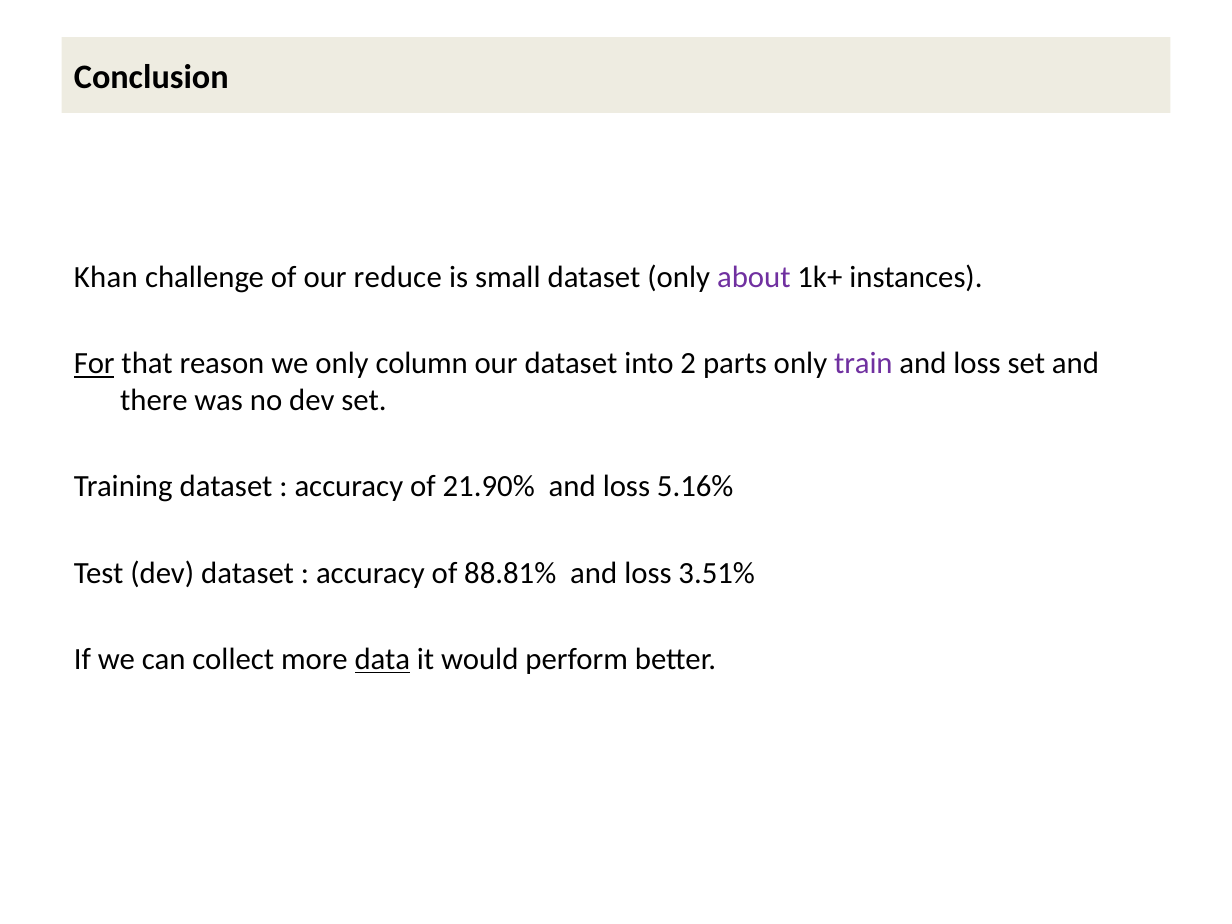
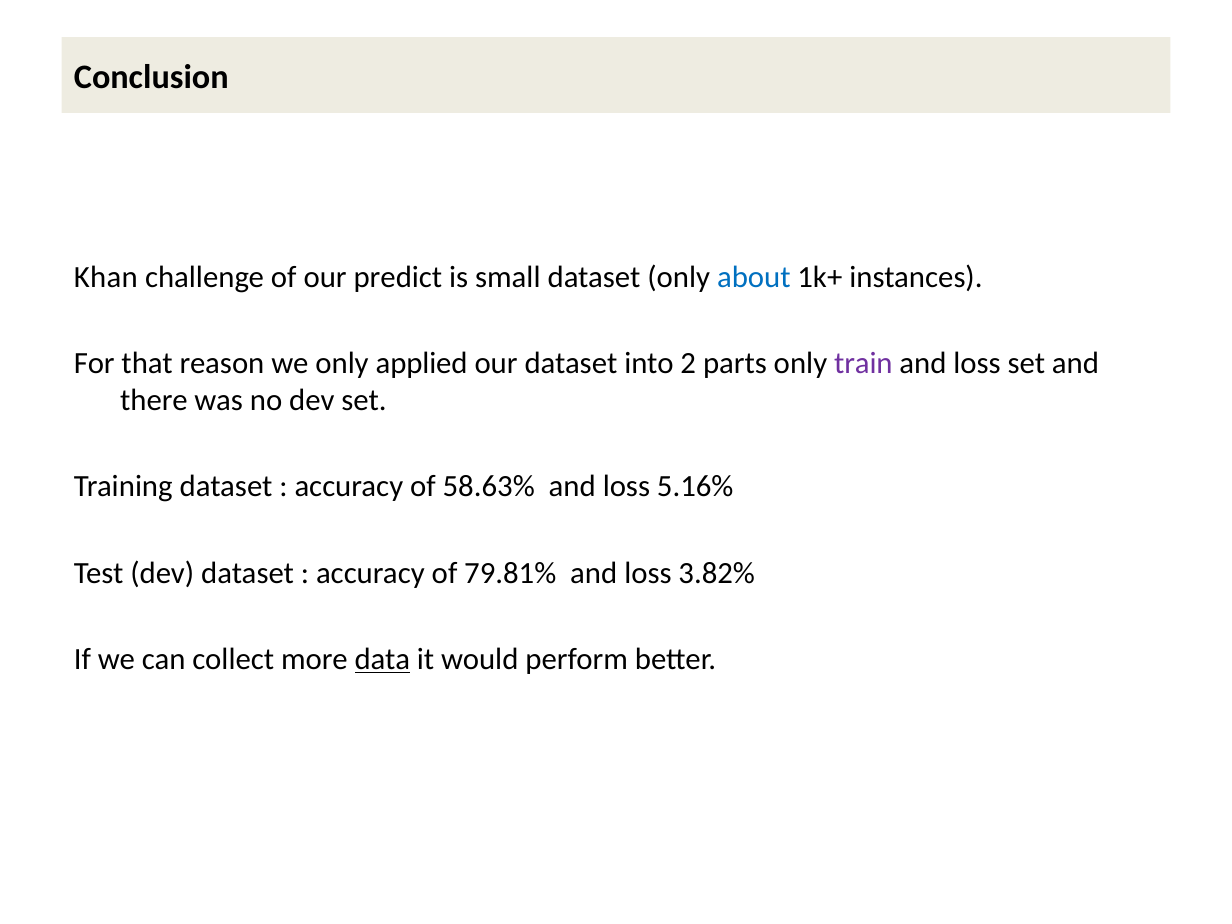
reduce: reduce -> predict
about colour: purple -> blue
For underline: present -> none
column: column -> applied
21.90%: 21.90% -> 58.63%
88.81%: 88.81% -> 79.81%
3.51%: 3.51% -> 3.82%
